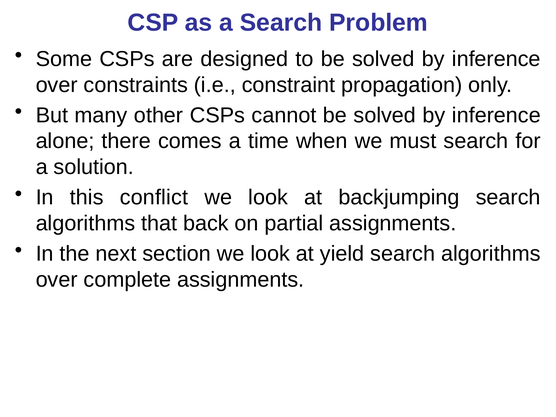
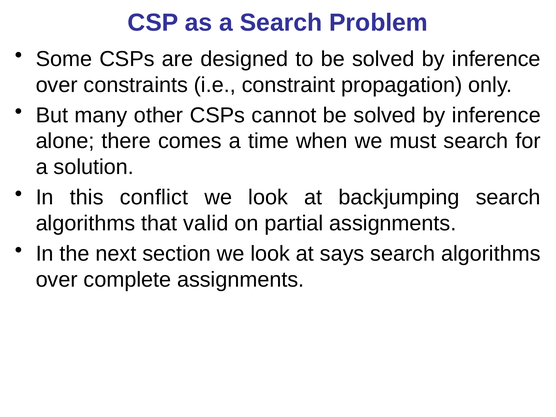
back: back -> valid
yield: yield -> says
